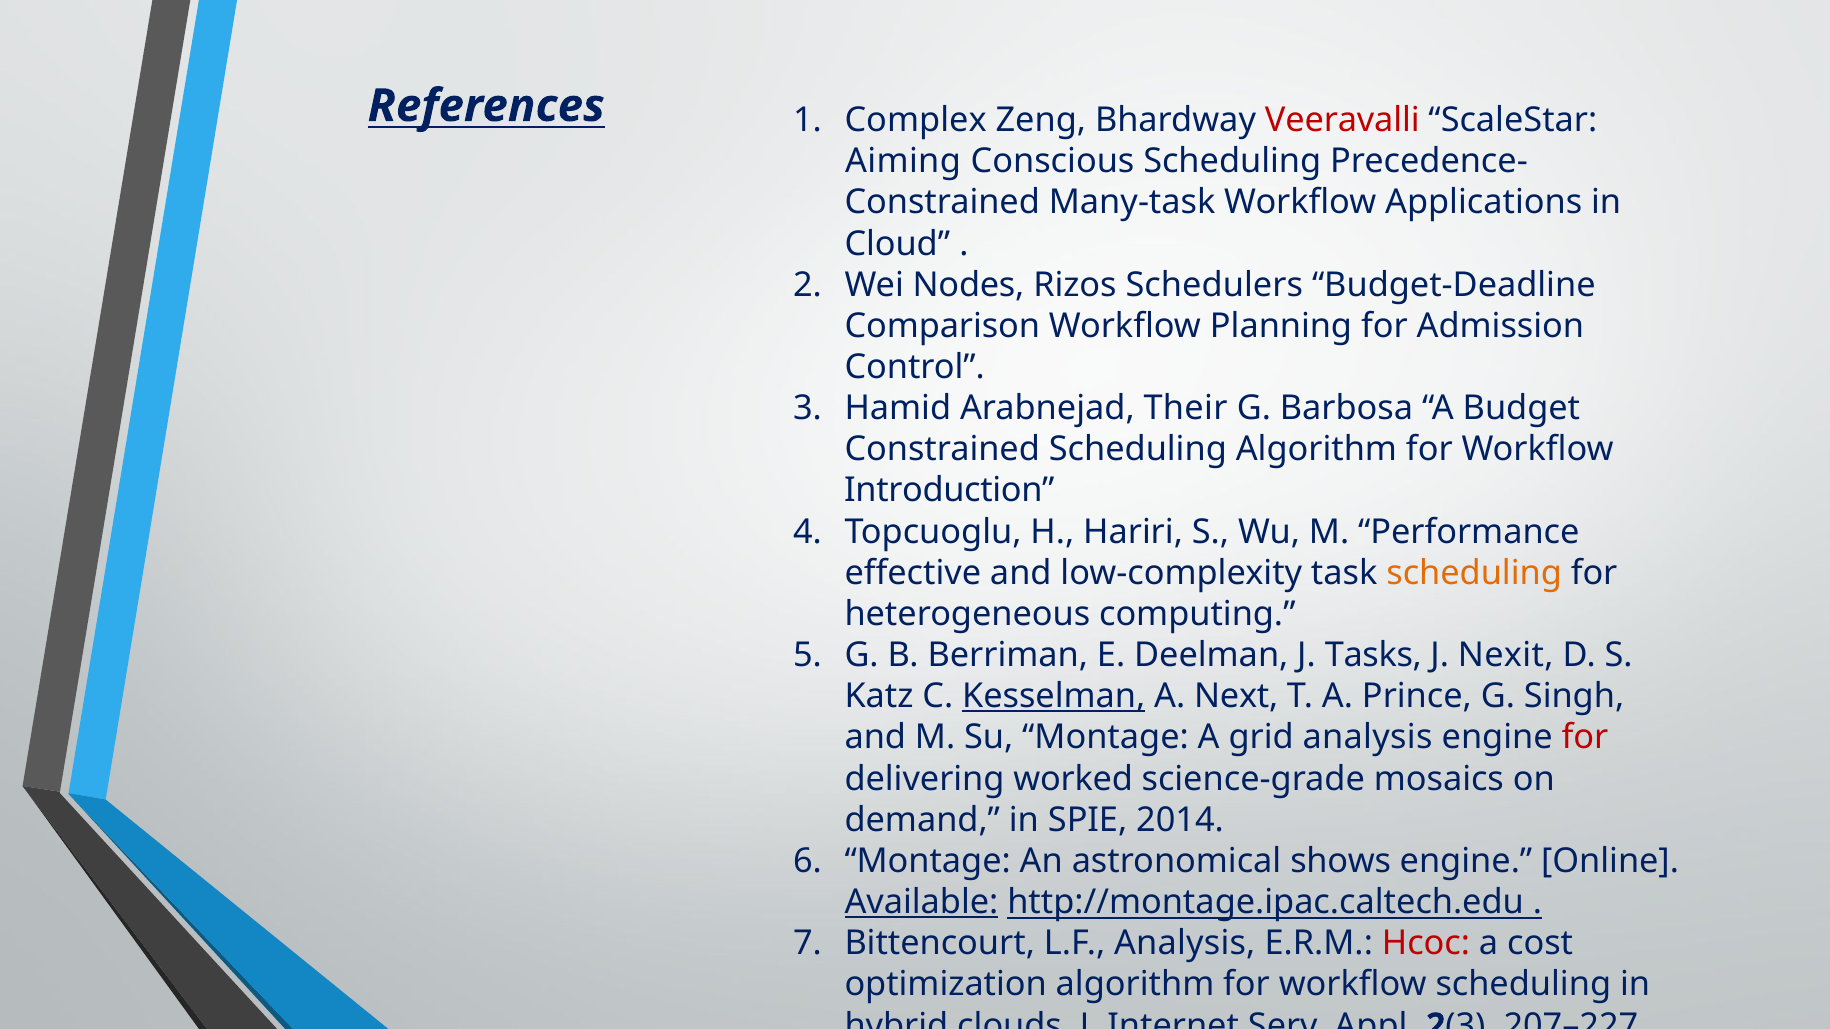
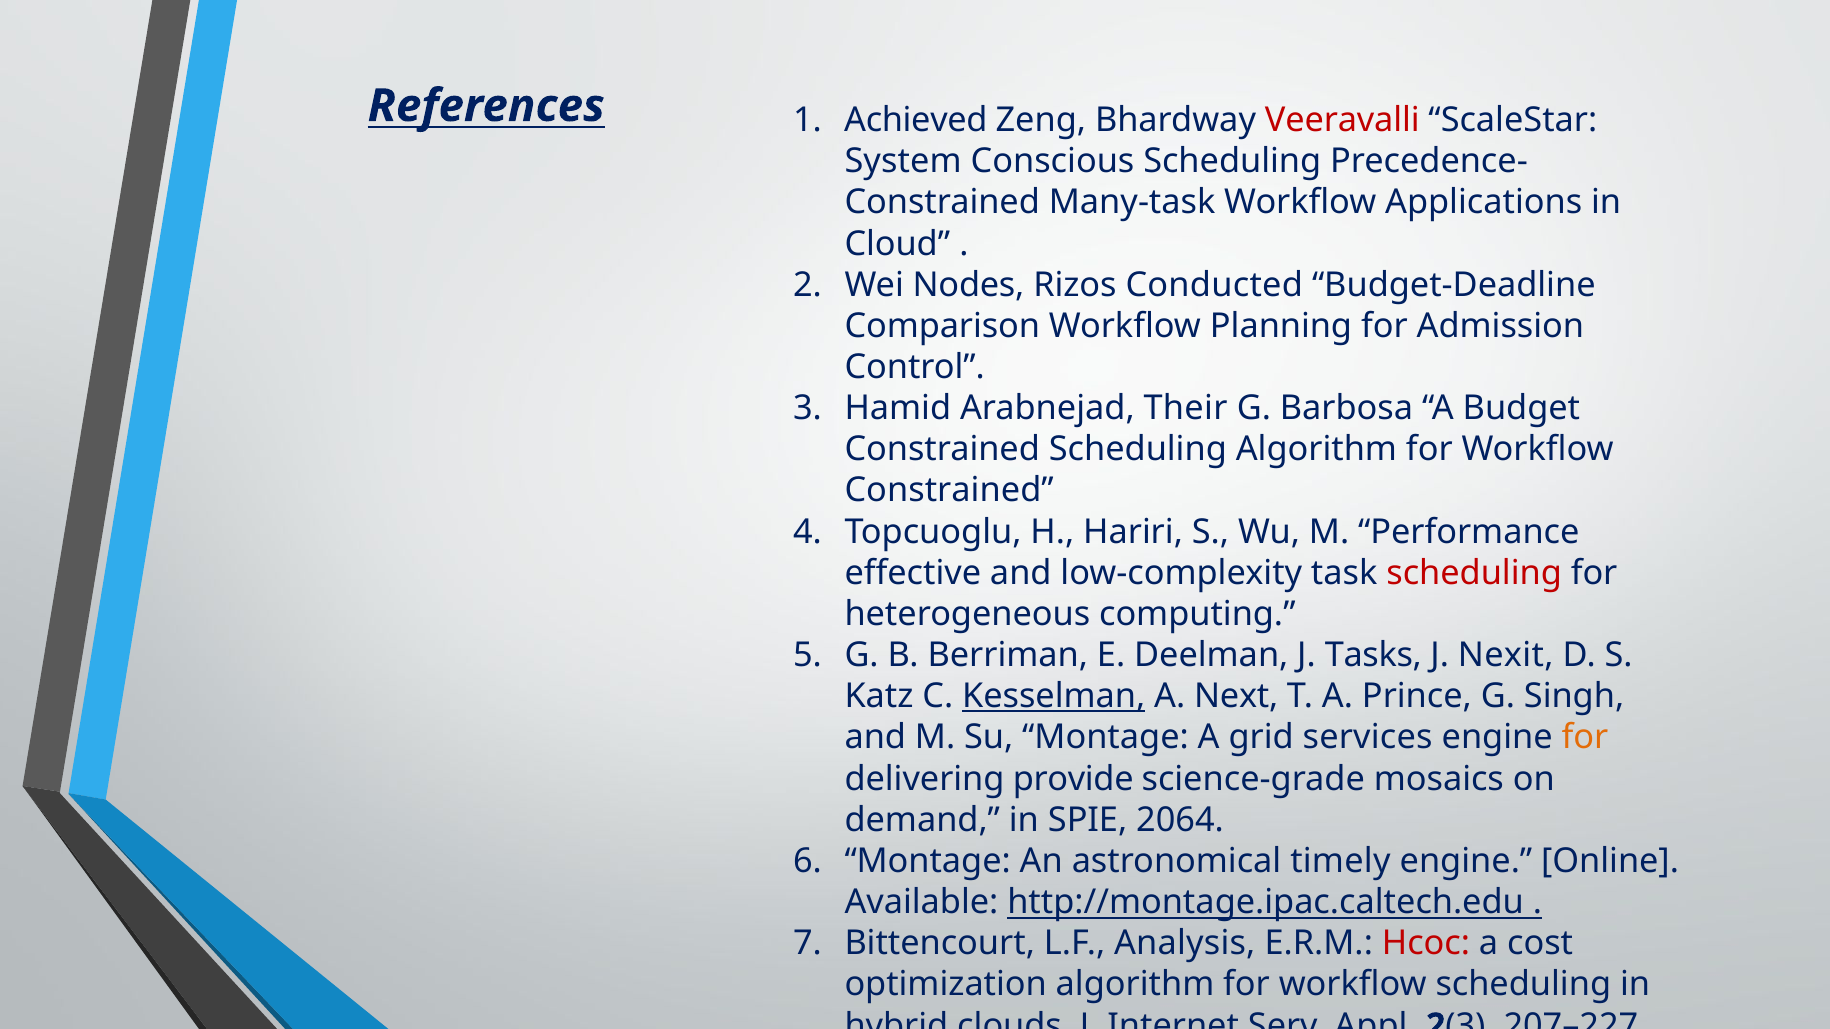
Complex: Complex -> Achieved
Aiming: Aiming -> System
Schedulers: Schedulers -> Conducted
Introduction at (949, 491): Introduction -> Constrained
scheduling at (1474, 573) colour: orange -> red
grid analysis: analysis -> services
for at (1585, 738) colour: red -> orange
worked: worked -> provide
2014: 2014 -> 2064
shows: shows -> timely
Available underline: present -> none
